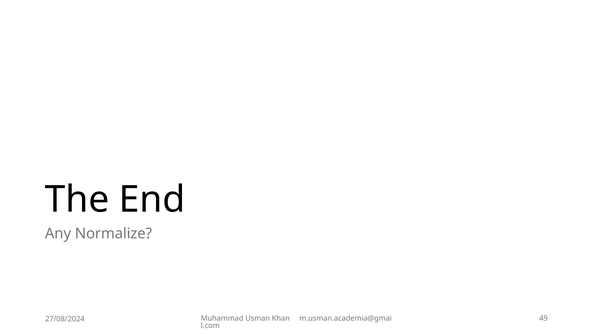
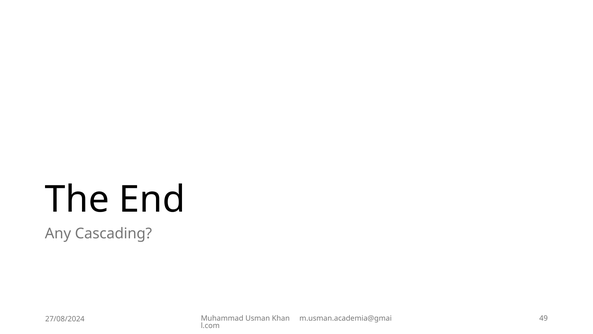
Normalize: Normalize -> Cascading
